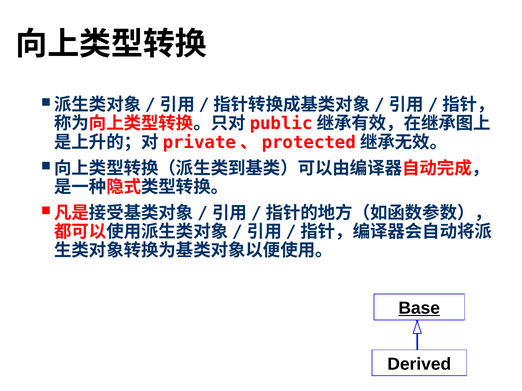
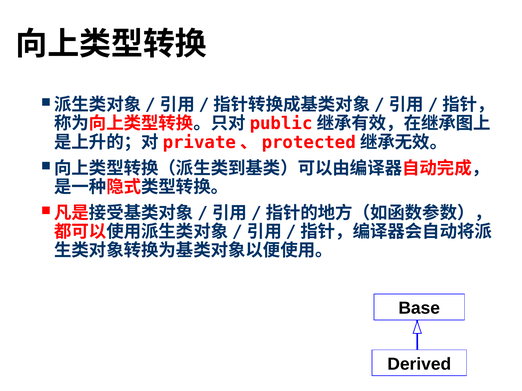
Base underline: present -> none
